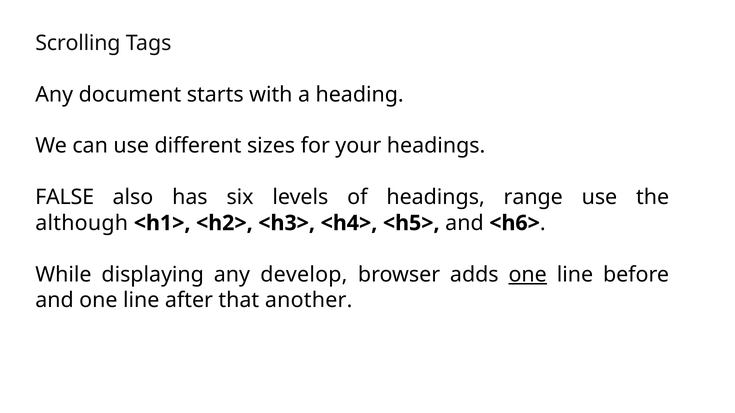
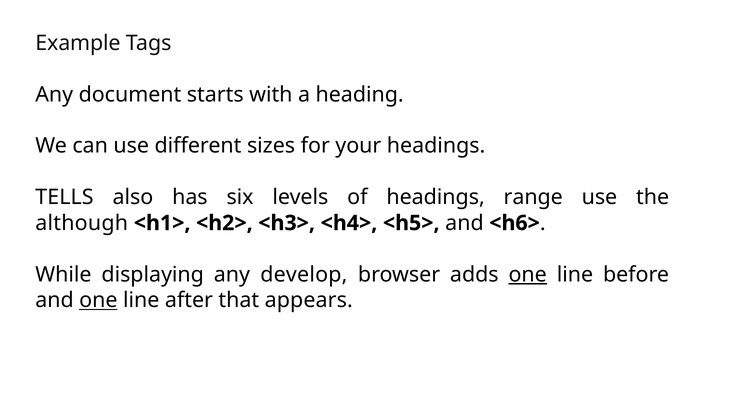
Scrolling: Scrolling -> Example
FALSE: FALSE -> TELLS
one at (98, 301) underline: none -> present
another: another -> appears
